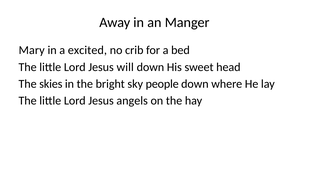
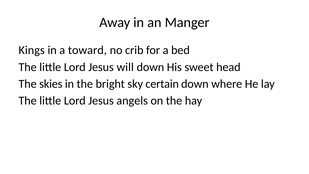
Mary: Mary -> Kings
excited: excited -> toward
people: people -> certain
